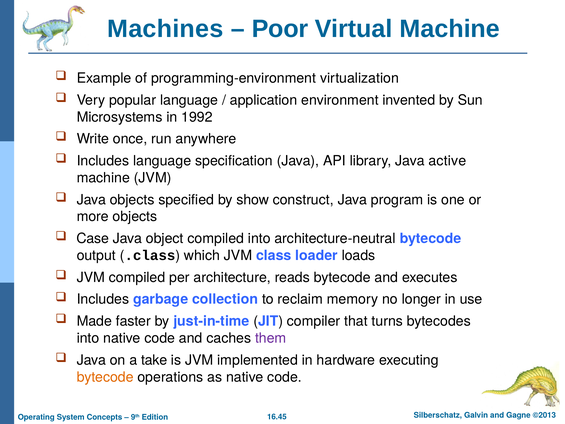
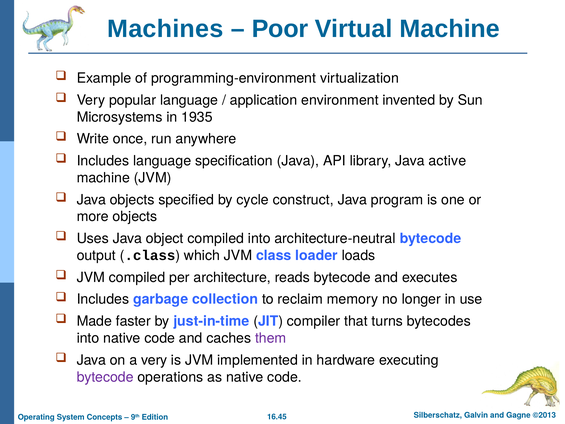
1992: 1992 -> 1935
show: show -> cycle
Case: Case -> Uses
a take: take -> very
bytecode at (105, 377) colour: orange -> purple
